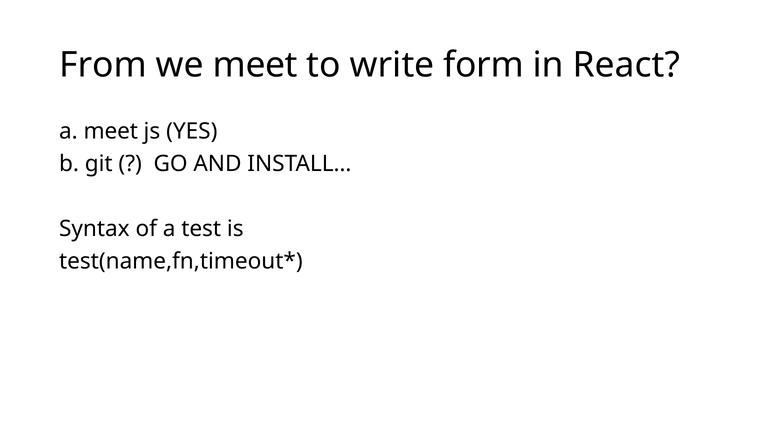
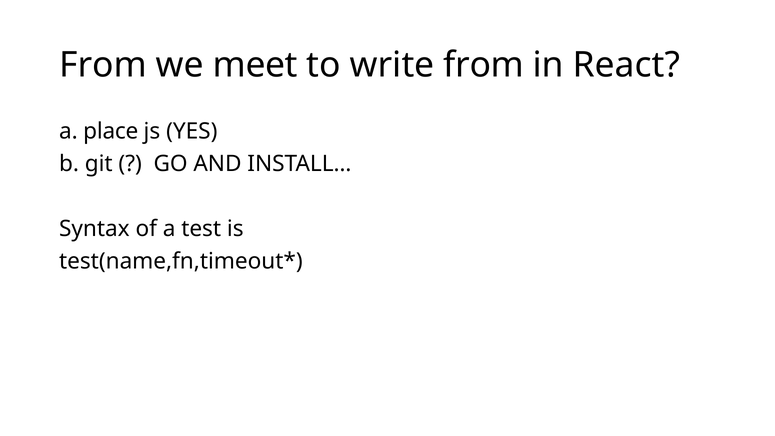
write form: form -> from
a meet: meet -> place
